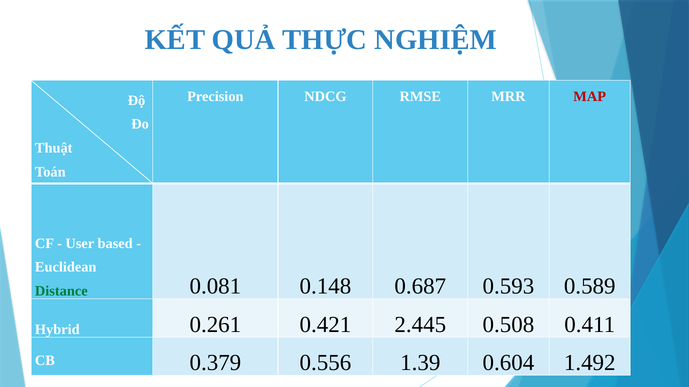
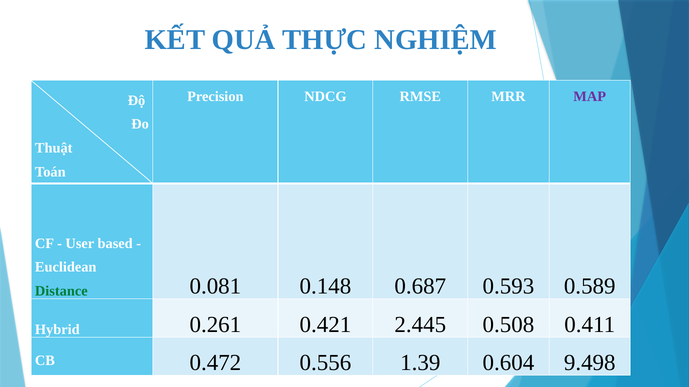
MAP colour: red -> purple
0.379: 0.379 -> 0.472
1.492: 1.492 -> 9.498
